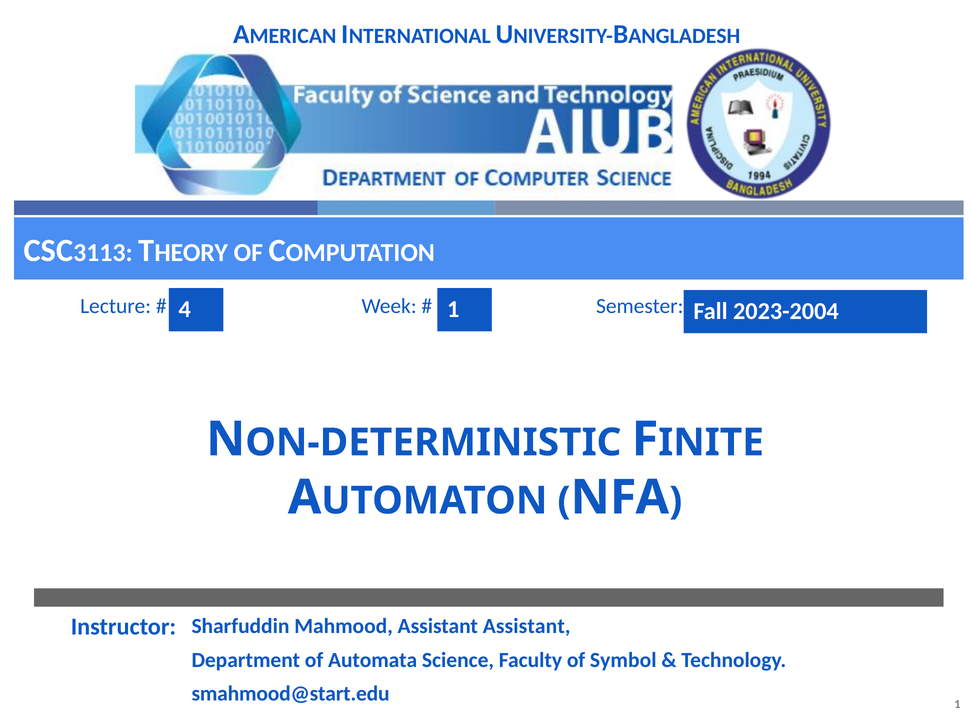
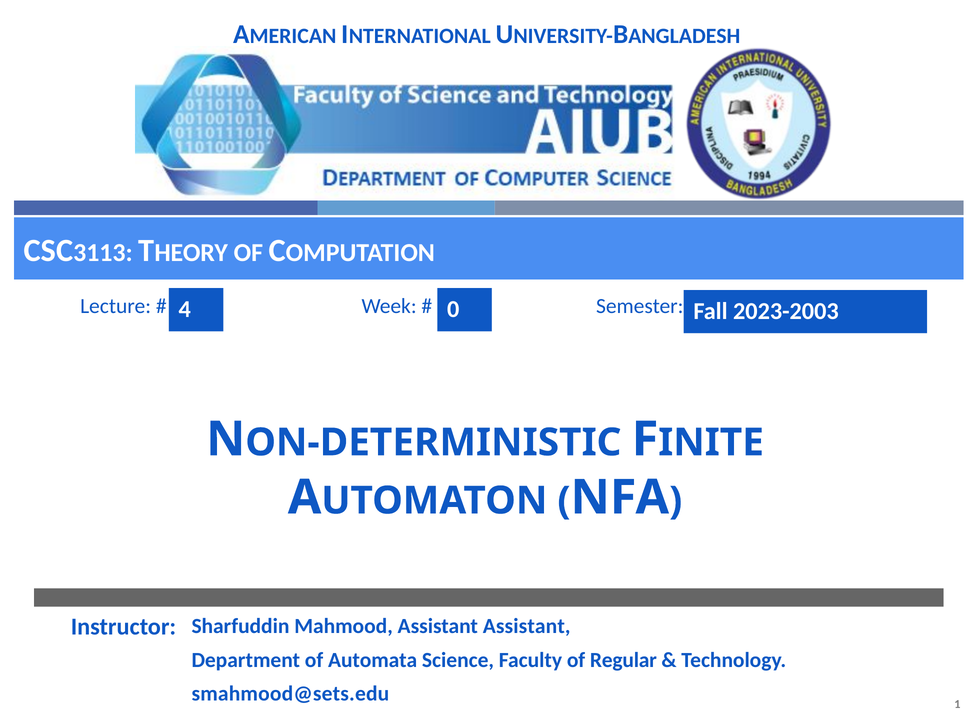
4 1: 1 -> 0
2023-2004: 2023-2004 -> 2023-2003
Symbol: Symbol -> Regular
smahmood@start.edu: smahmood@start.edu -> smahmood@sets.edu
